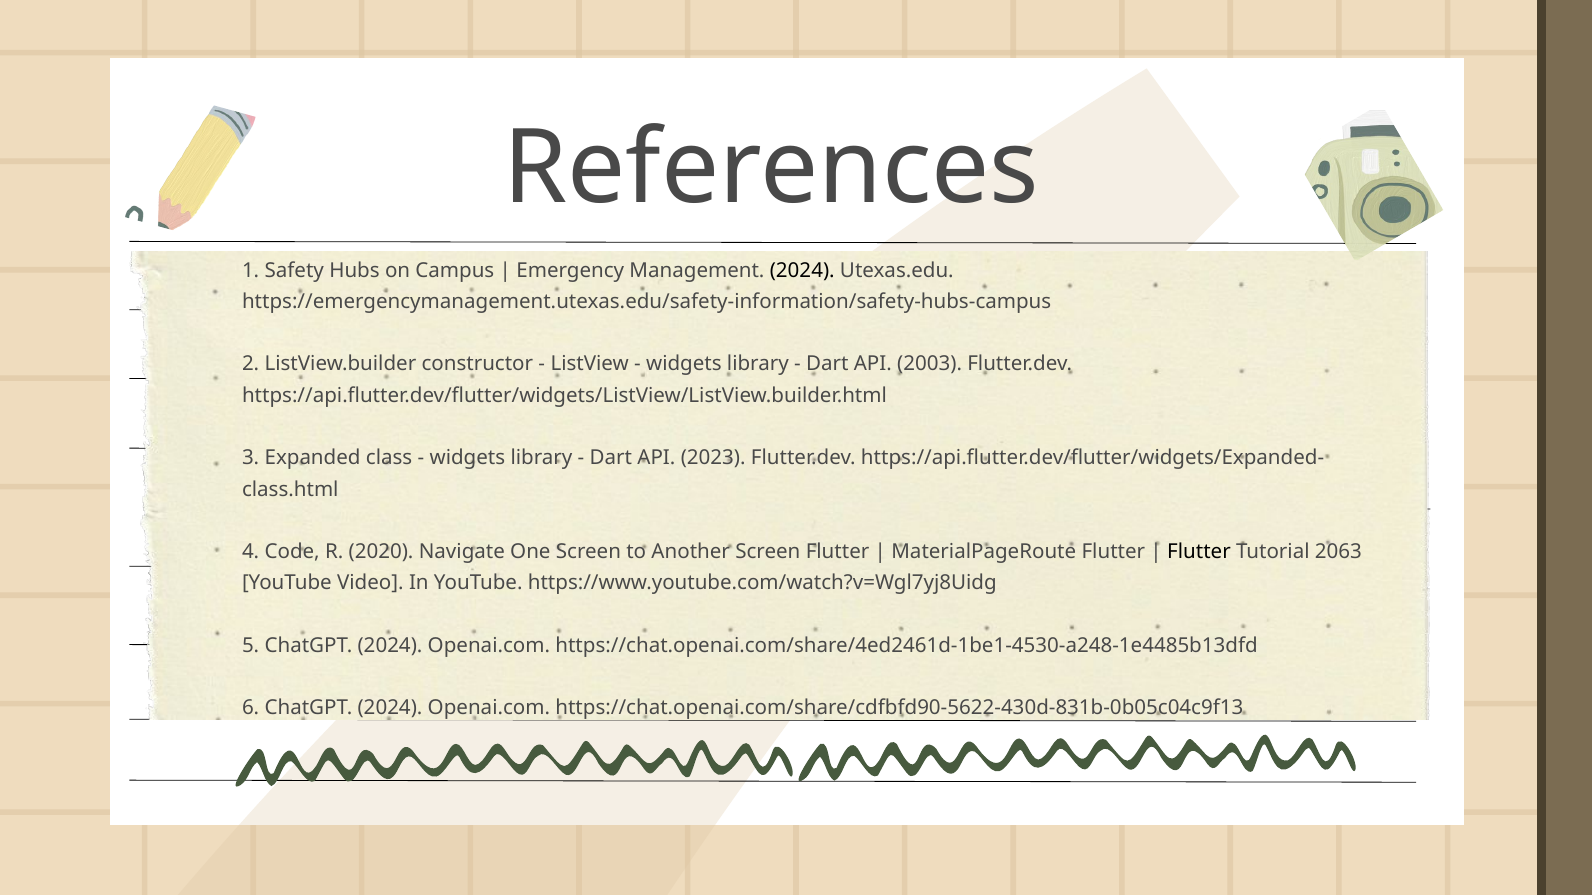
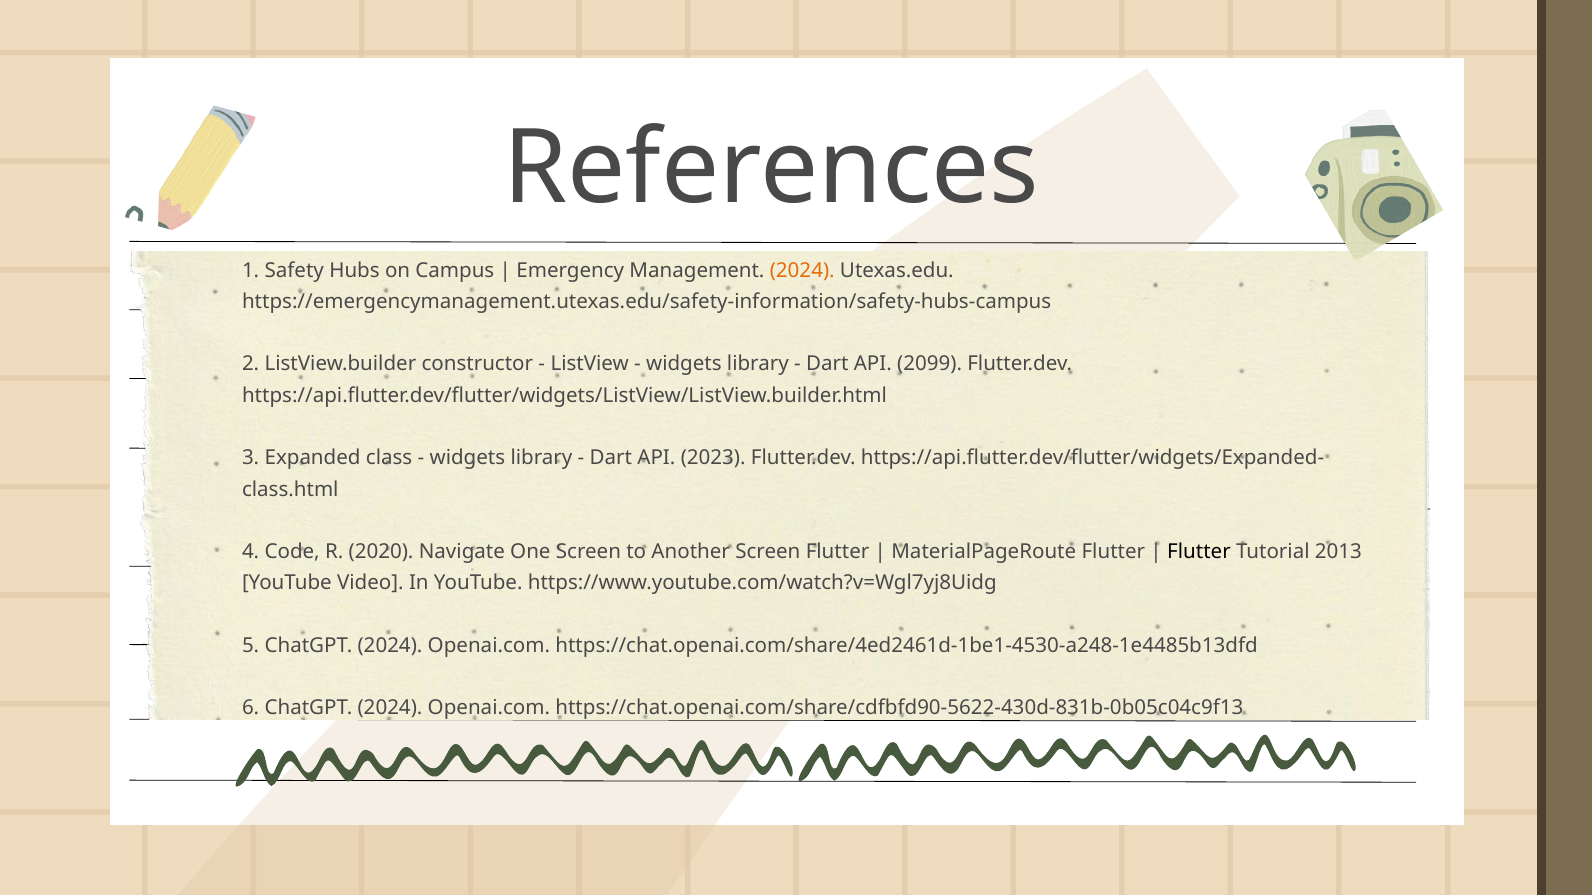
2024 at (802, 271) colour: black -> orange
2003: 2003 -> 2099
2063: 2063 -> 2013
